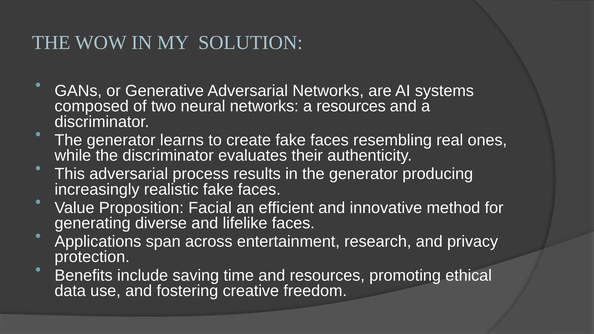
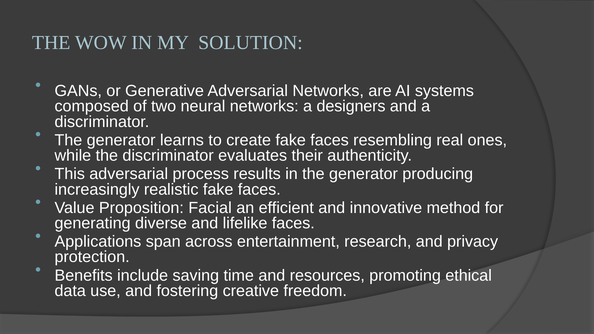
a resources: resources -> designers
